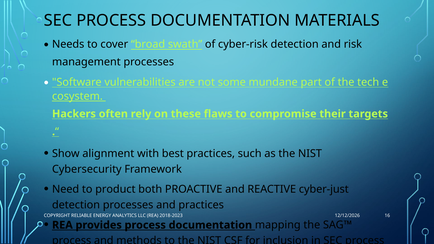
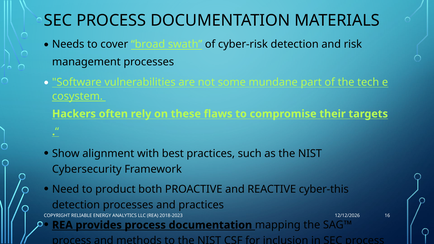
cyber-just: cyber-just -> cyber-this
